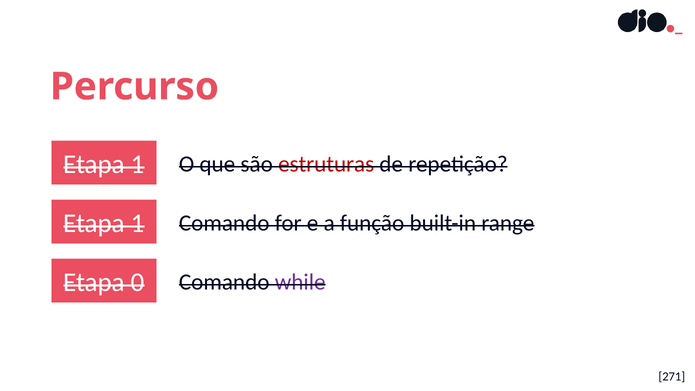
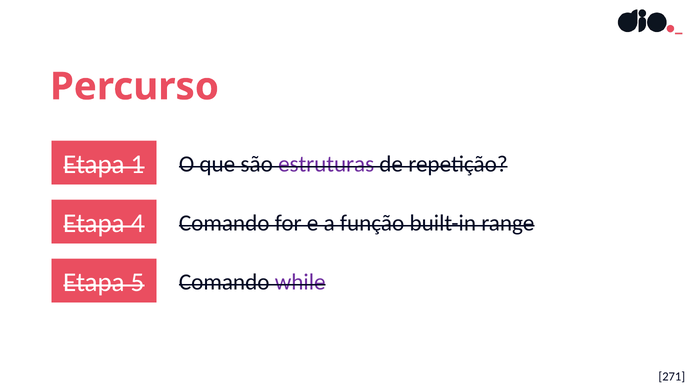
estruturas colour: red -> purple
1 at (138, 223): 1 -> 4
0: 0 -> 5
